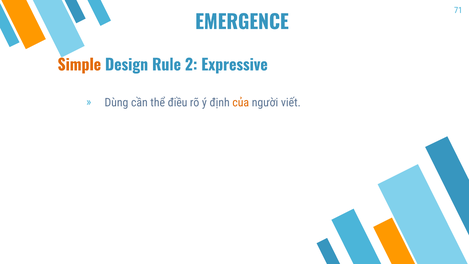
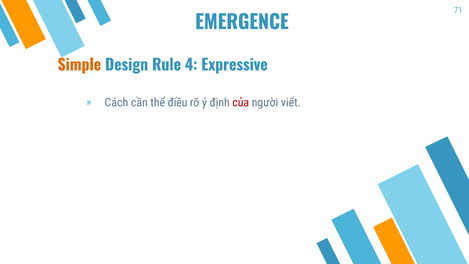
2: 2 -> 4
Dùng: Dùng -> Cách
của colour: orange -> red
